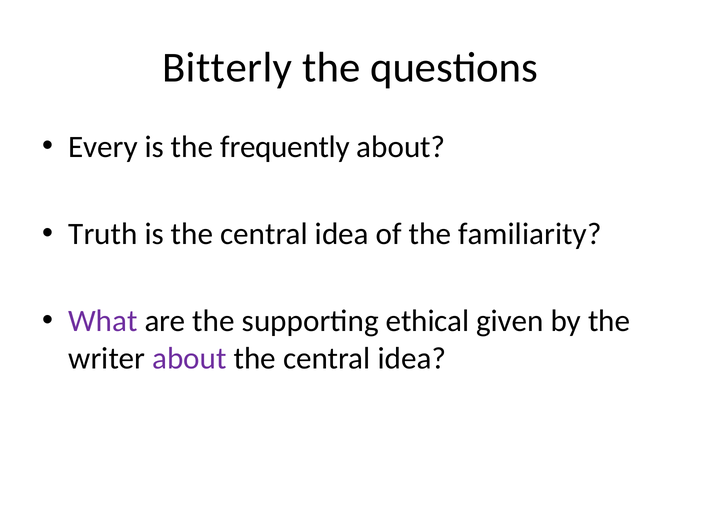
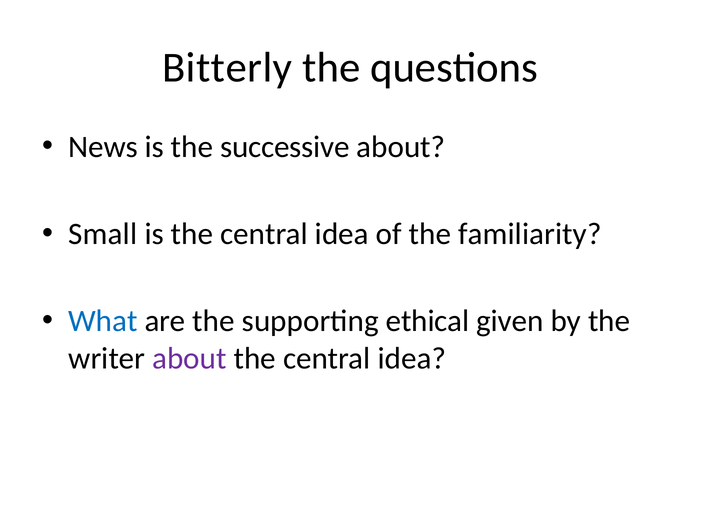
Every: Every -> News
frequently: frequently -> successive
Truth: Truth -> Small
What colour: purple -> blue
